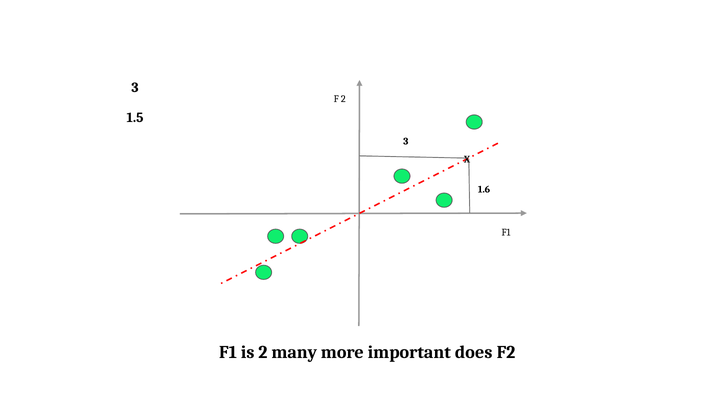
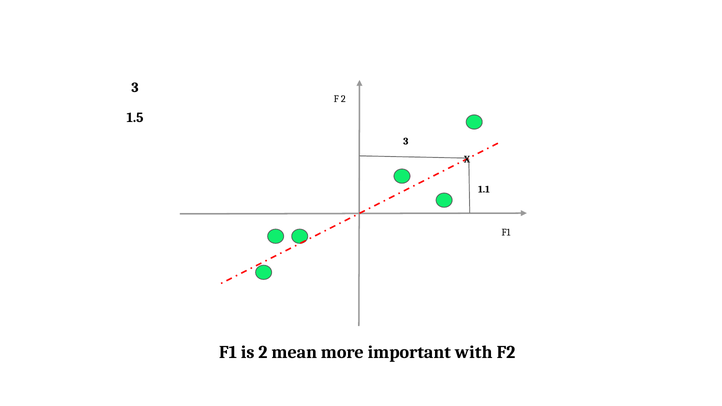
1.6: 1.6 -> 1.1
many: many -> mean
does: does -> with
